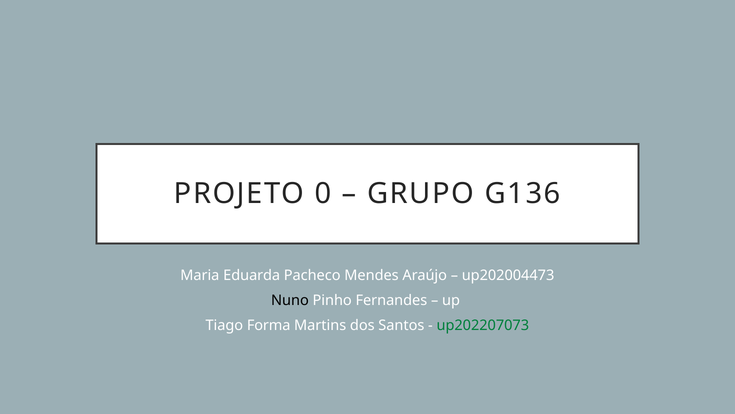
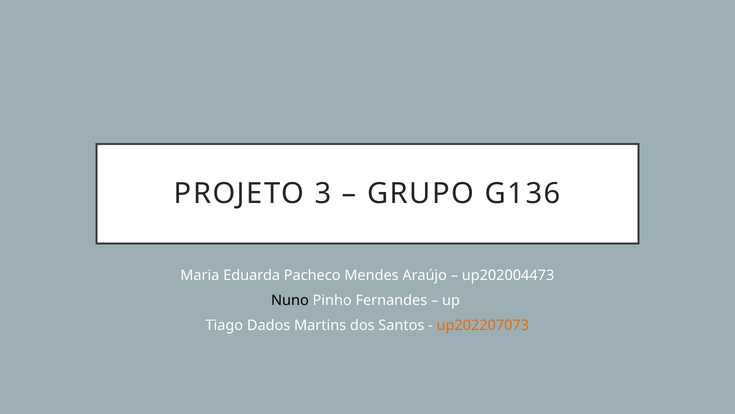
0: 0 -> 3
Forma: Forma -> Dados
up202207073 colour: green -> orange
